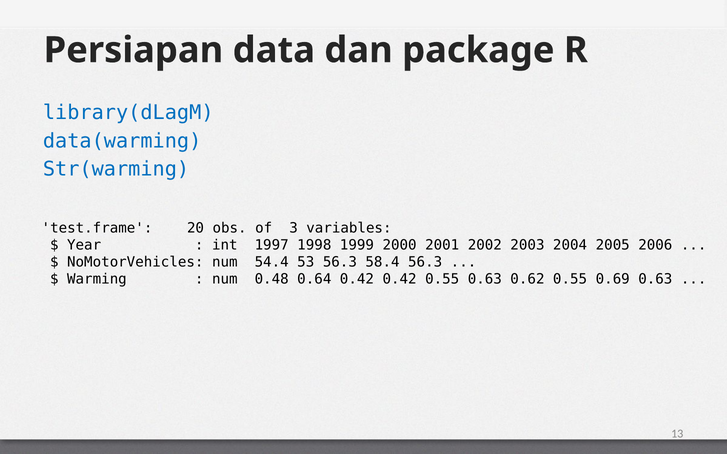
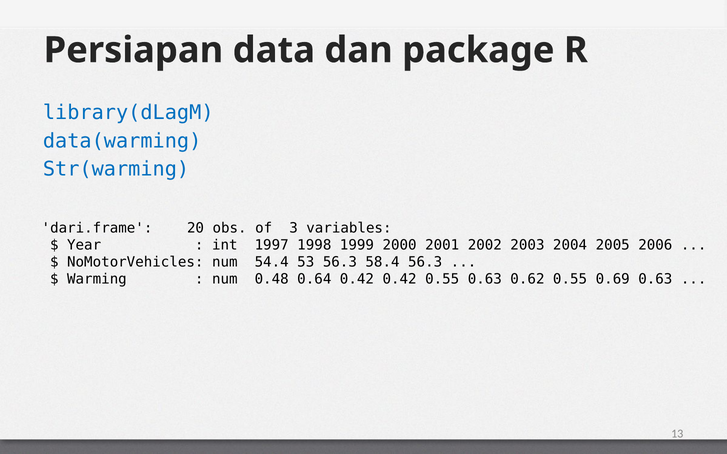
test.frame: test.frame -> dari.frame
